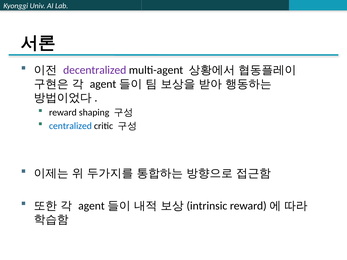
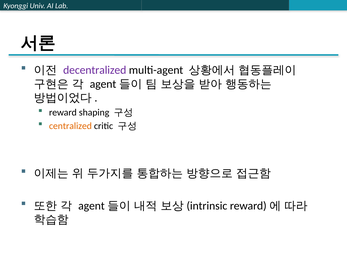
centralized colour: blue -> orange
